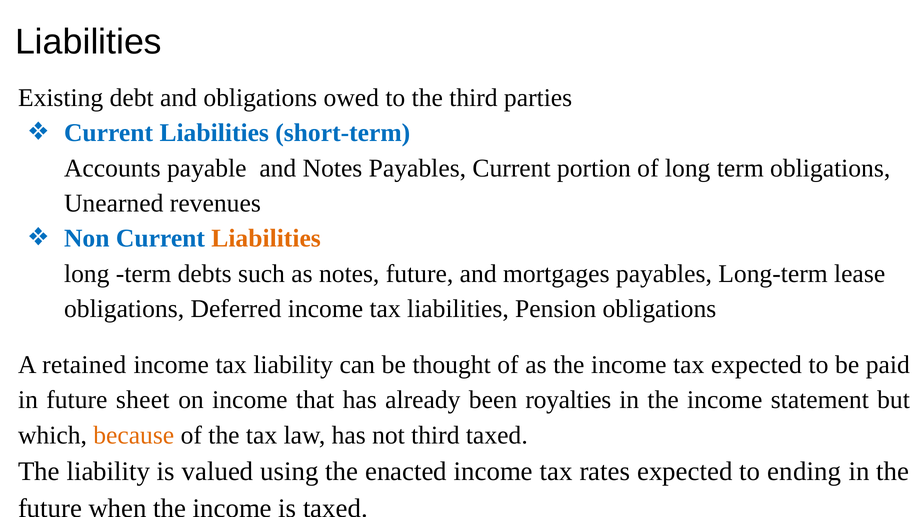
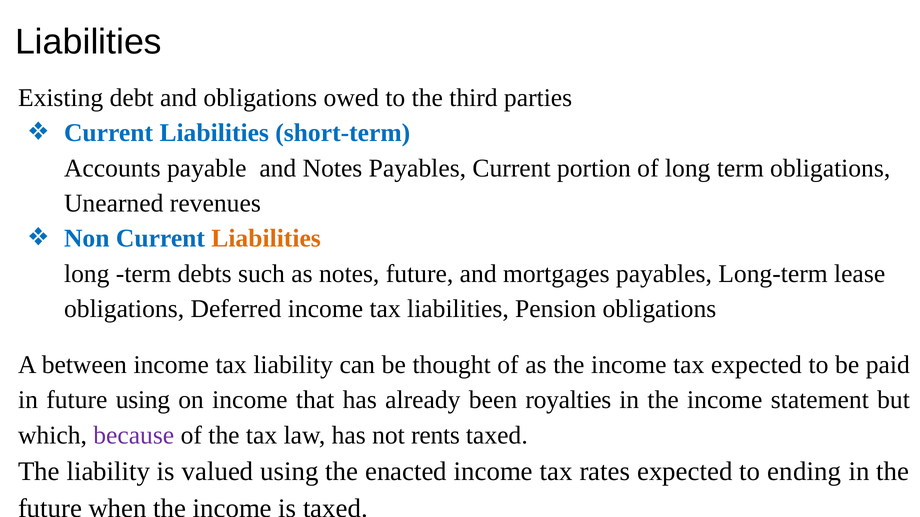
retained: retained -> between
future sheet: sheet -> using
because colour: orange -> purple
not third: third -> rents
